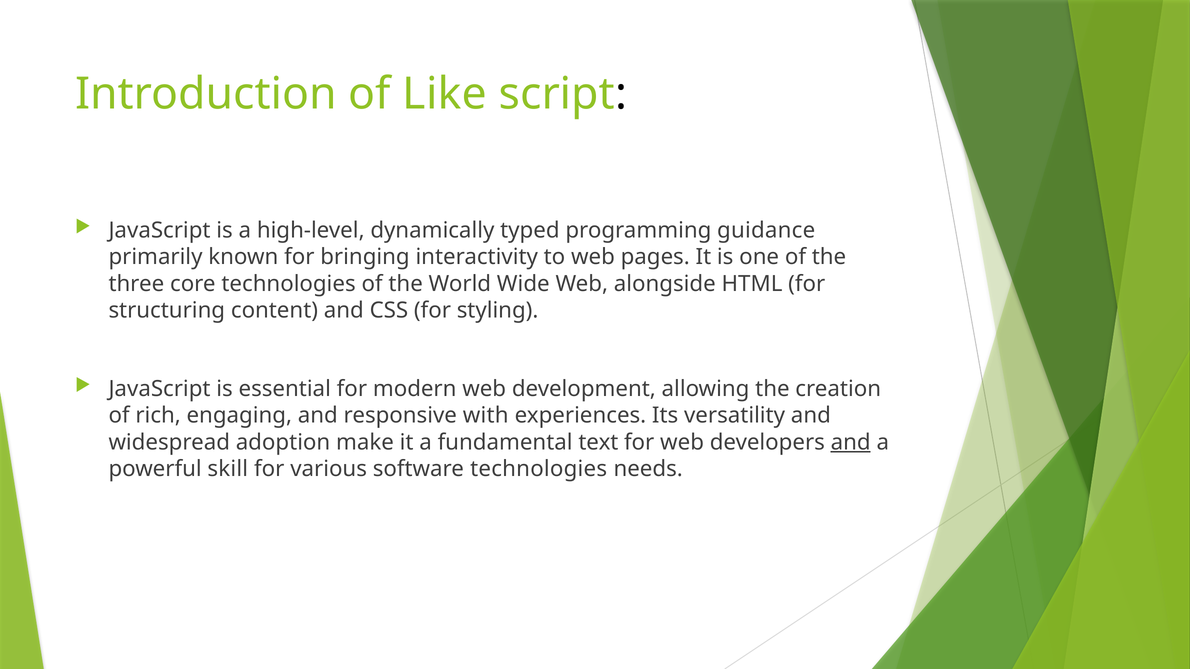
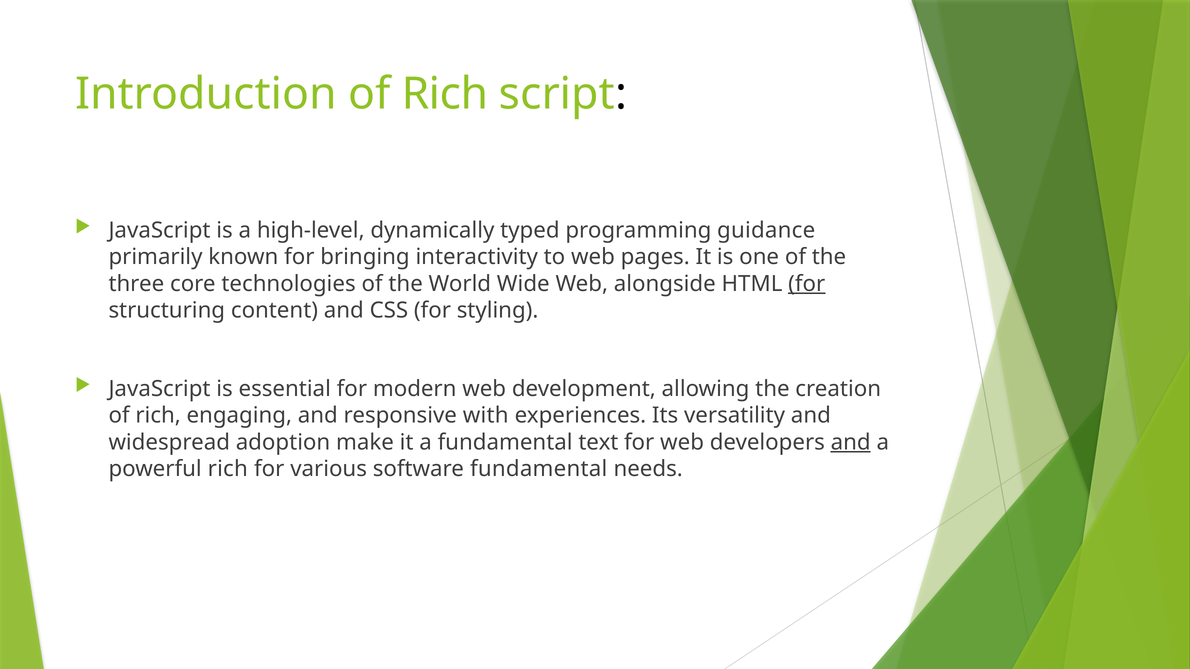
Introduction of Like: Like -> Rich
for at (807, 284) underline: none -> present
powerful skill: skill -> rich
software technologies: technologies -> fundamental
